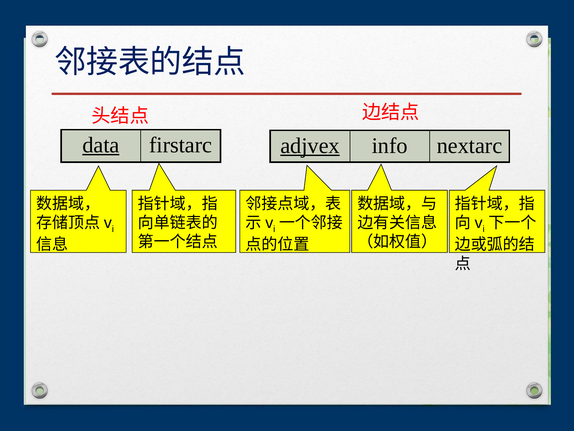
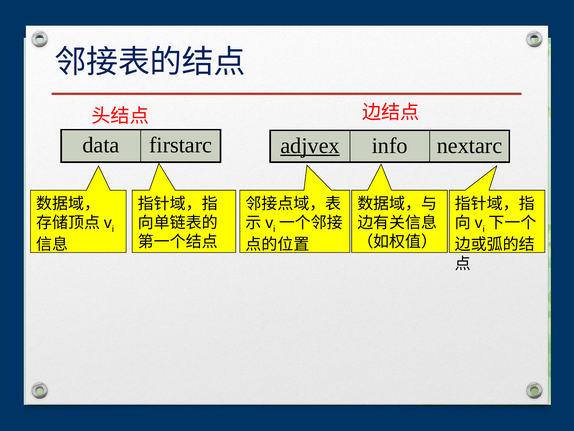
data underline: present -> none
